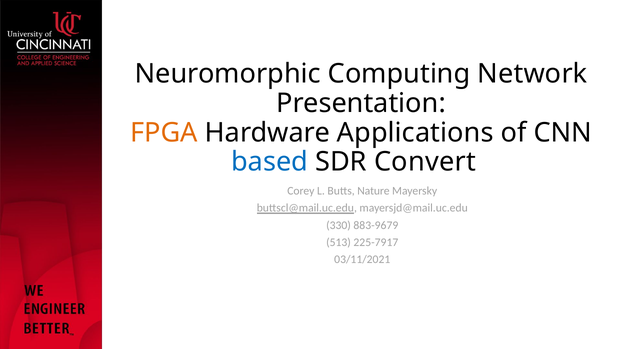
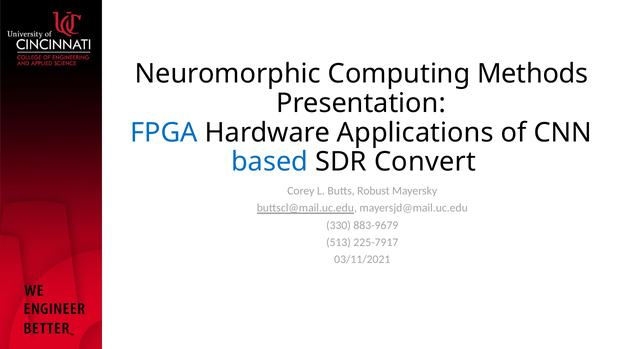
Network: Network -> Methods
FPGA colour: orange -> blue
Nature: Nature -> Robust
